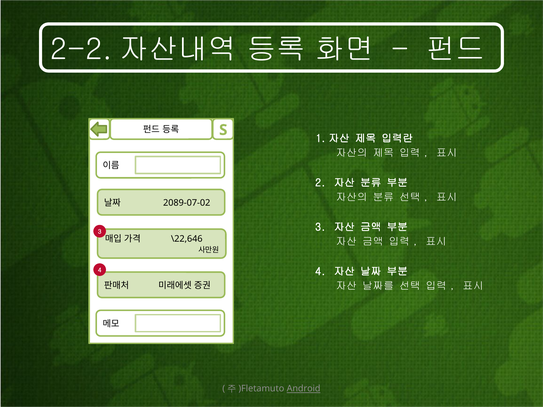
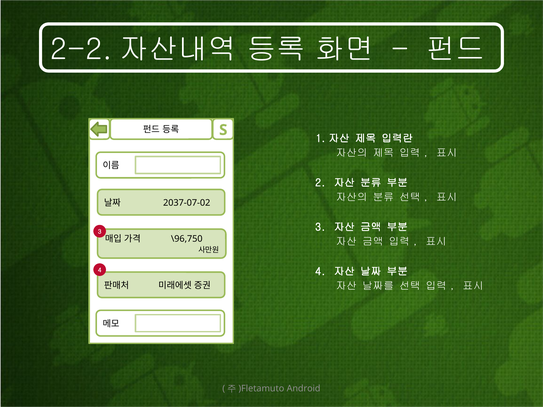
2089-07-02: 2089-07-02 -> 2037-07-02
\22,646: \22,646 -> \96,750
Android underline: present -> none
